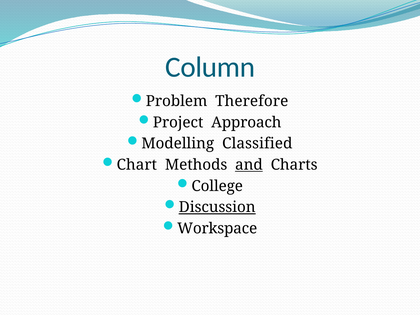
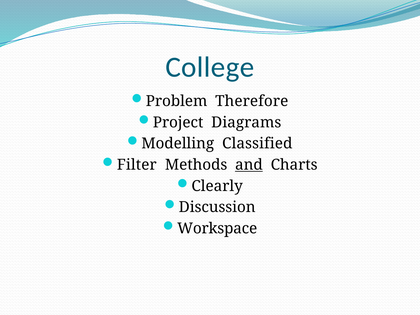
Column: Column -> College
Approach: Approach -> Diagrams
Chart: Chart -> Filter
College: College -> Clearly
Discussion underline: present -> none
